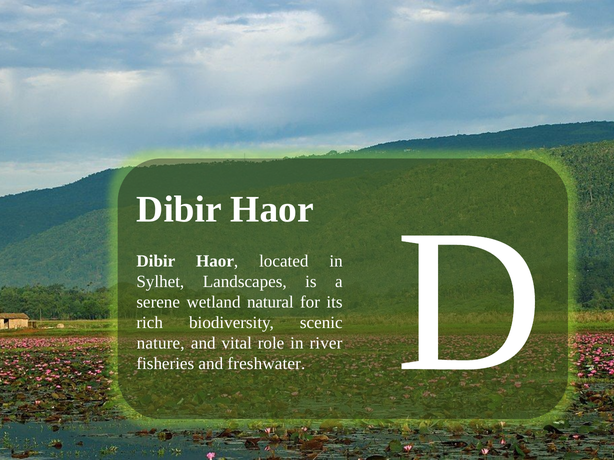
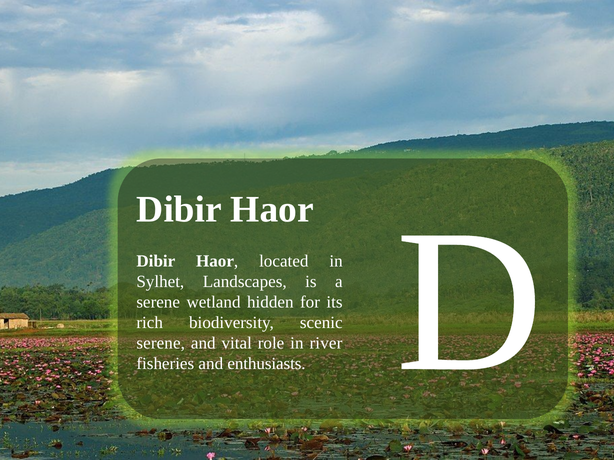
natural: natural -> hidden
nature at (161, 344): nature -> serene
freshwater: freshwater -> enthusiasts
